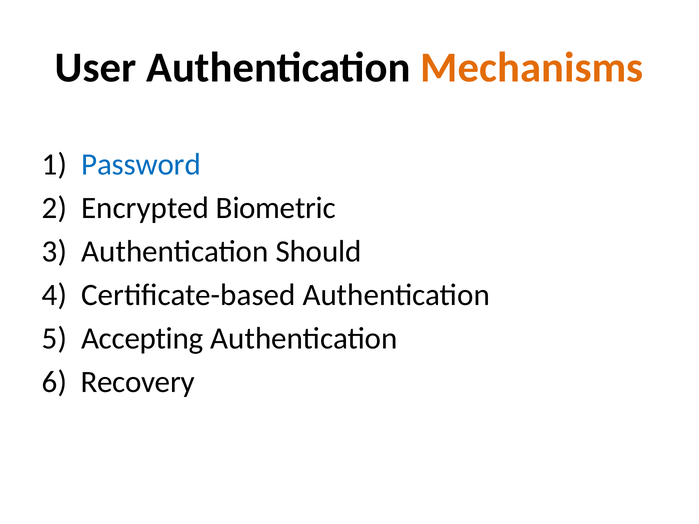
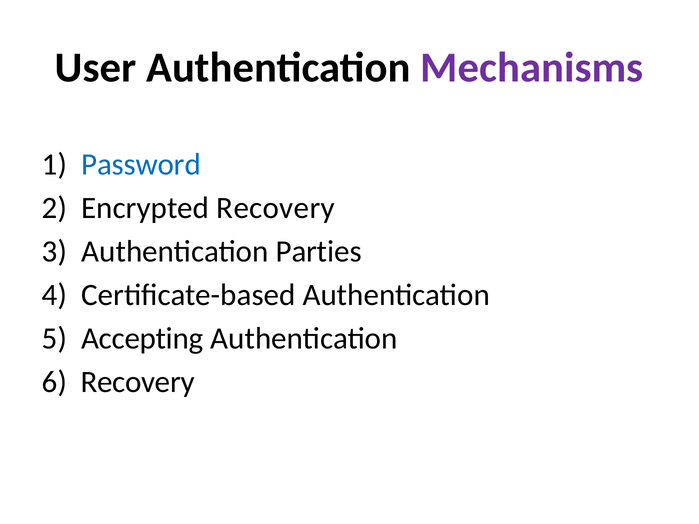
Mechanisms colour: orange -> purple
Encrypted Biometric: Biometric -> Recovery
Should: Should -> Parties
